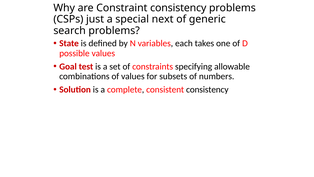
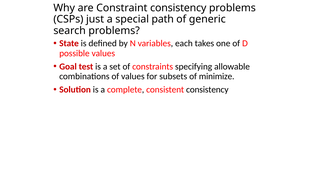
next: next -> path
numbers: numbers -> minimize
